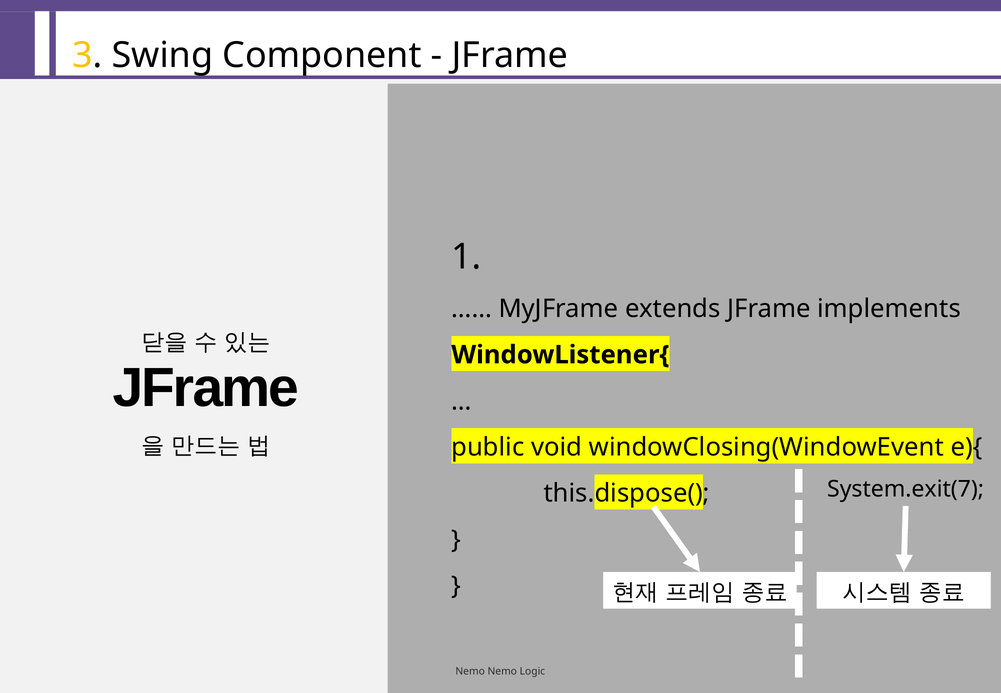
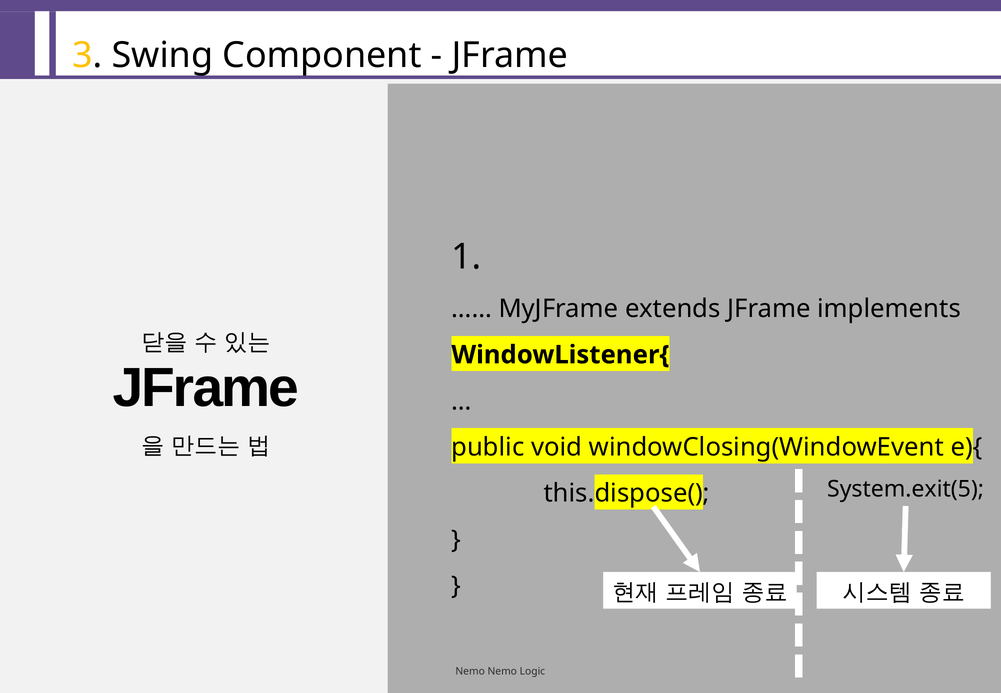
System.exit(7: System.exit(7 -> System.exit(5
